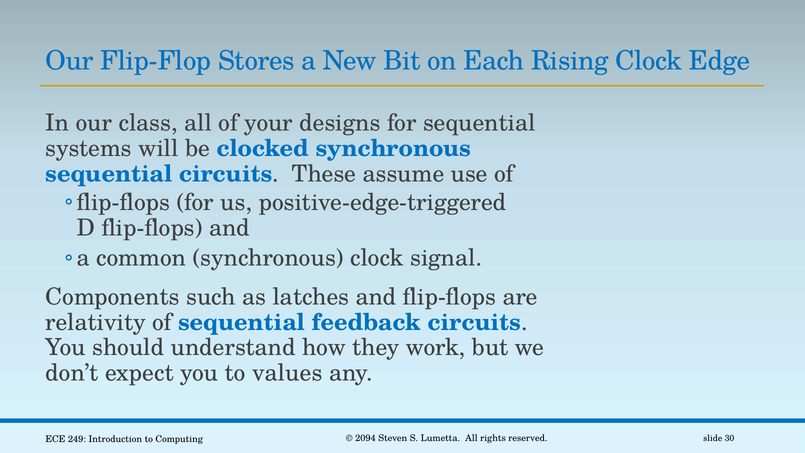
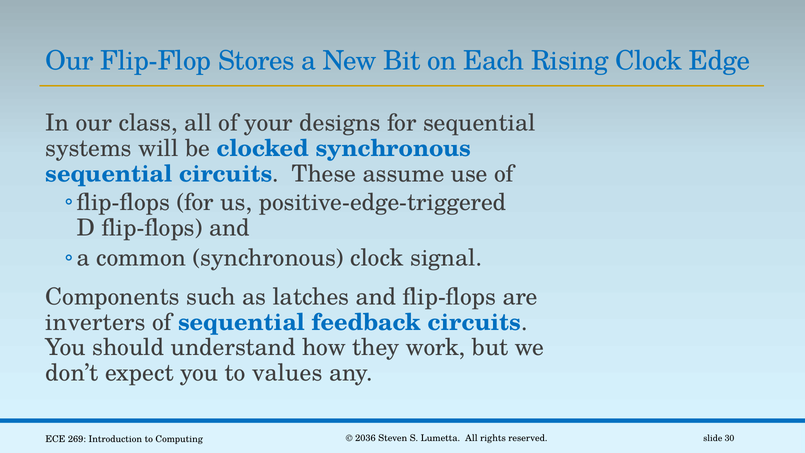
relativity: relativity -> inverters
2094: 2094 -> 2036
249: 249 -> 269
